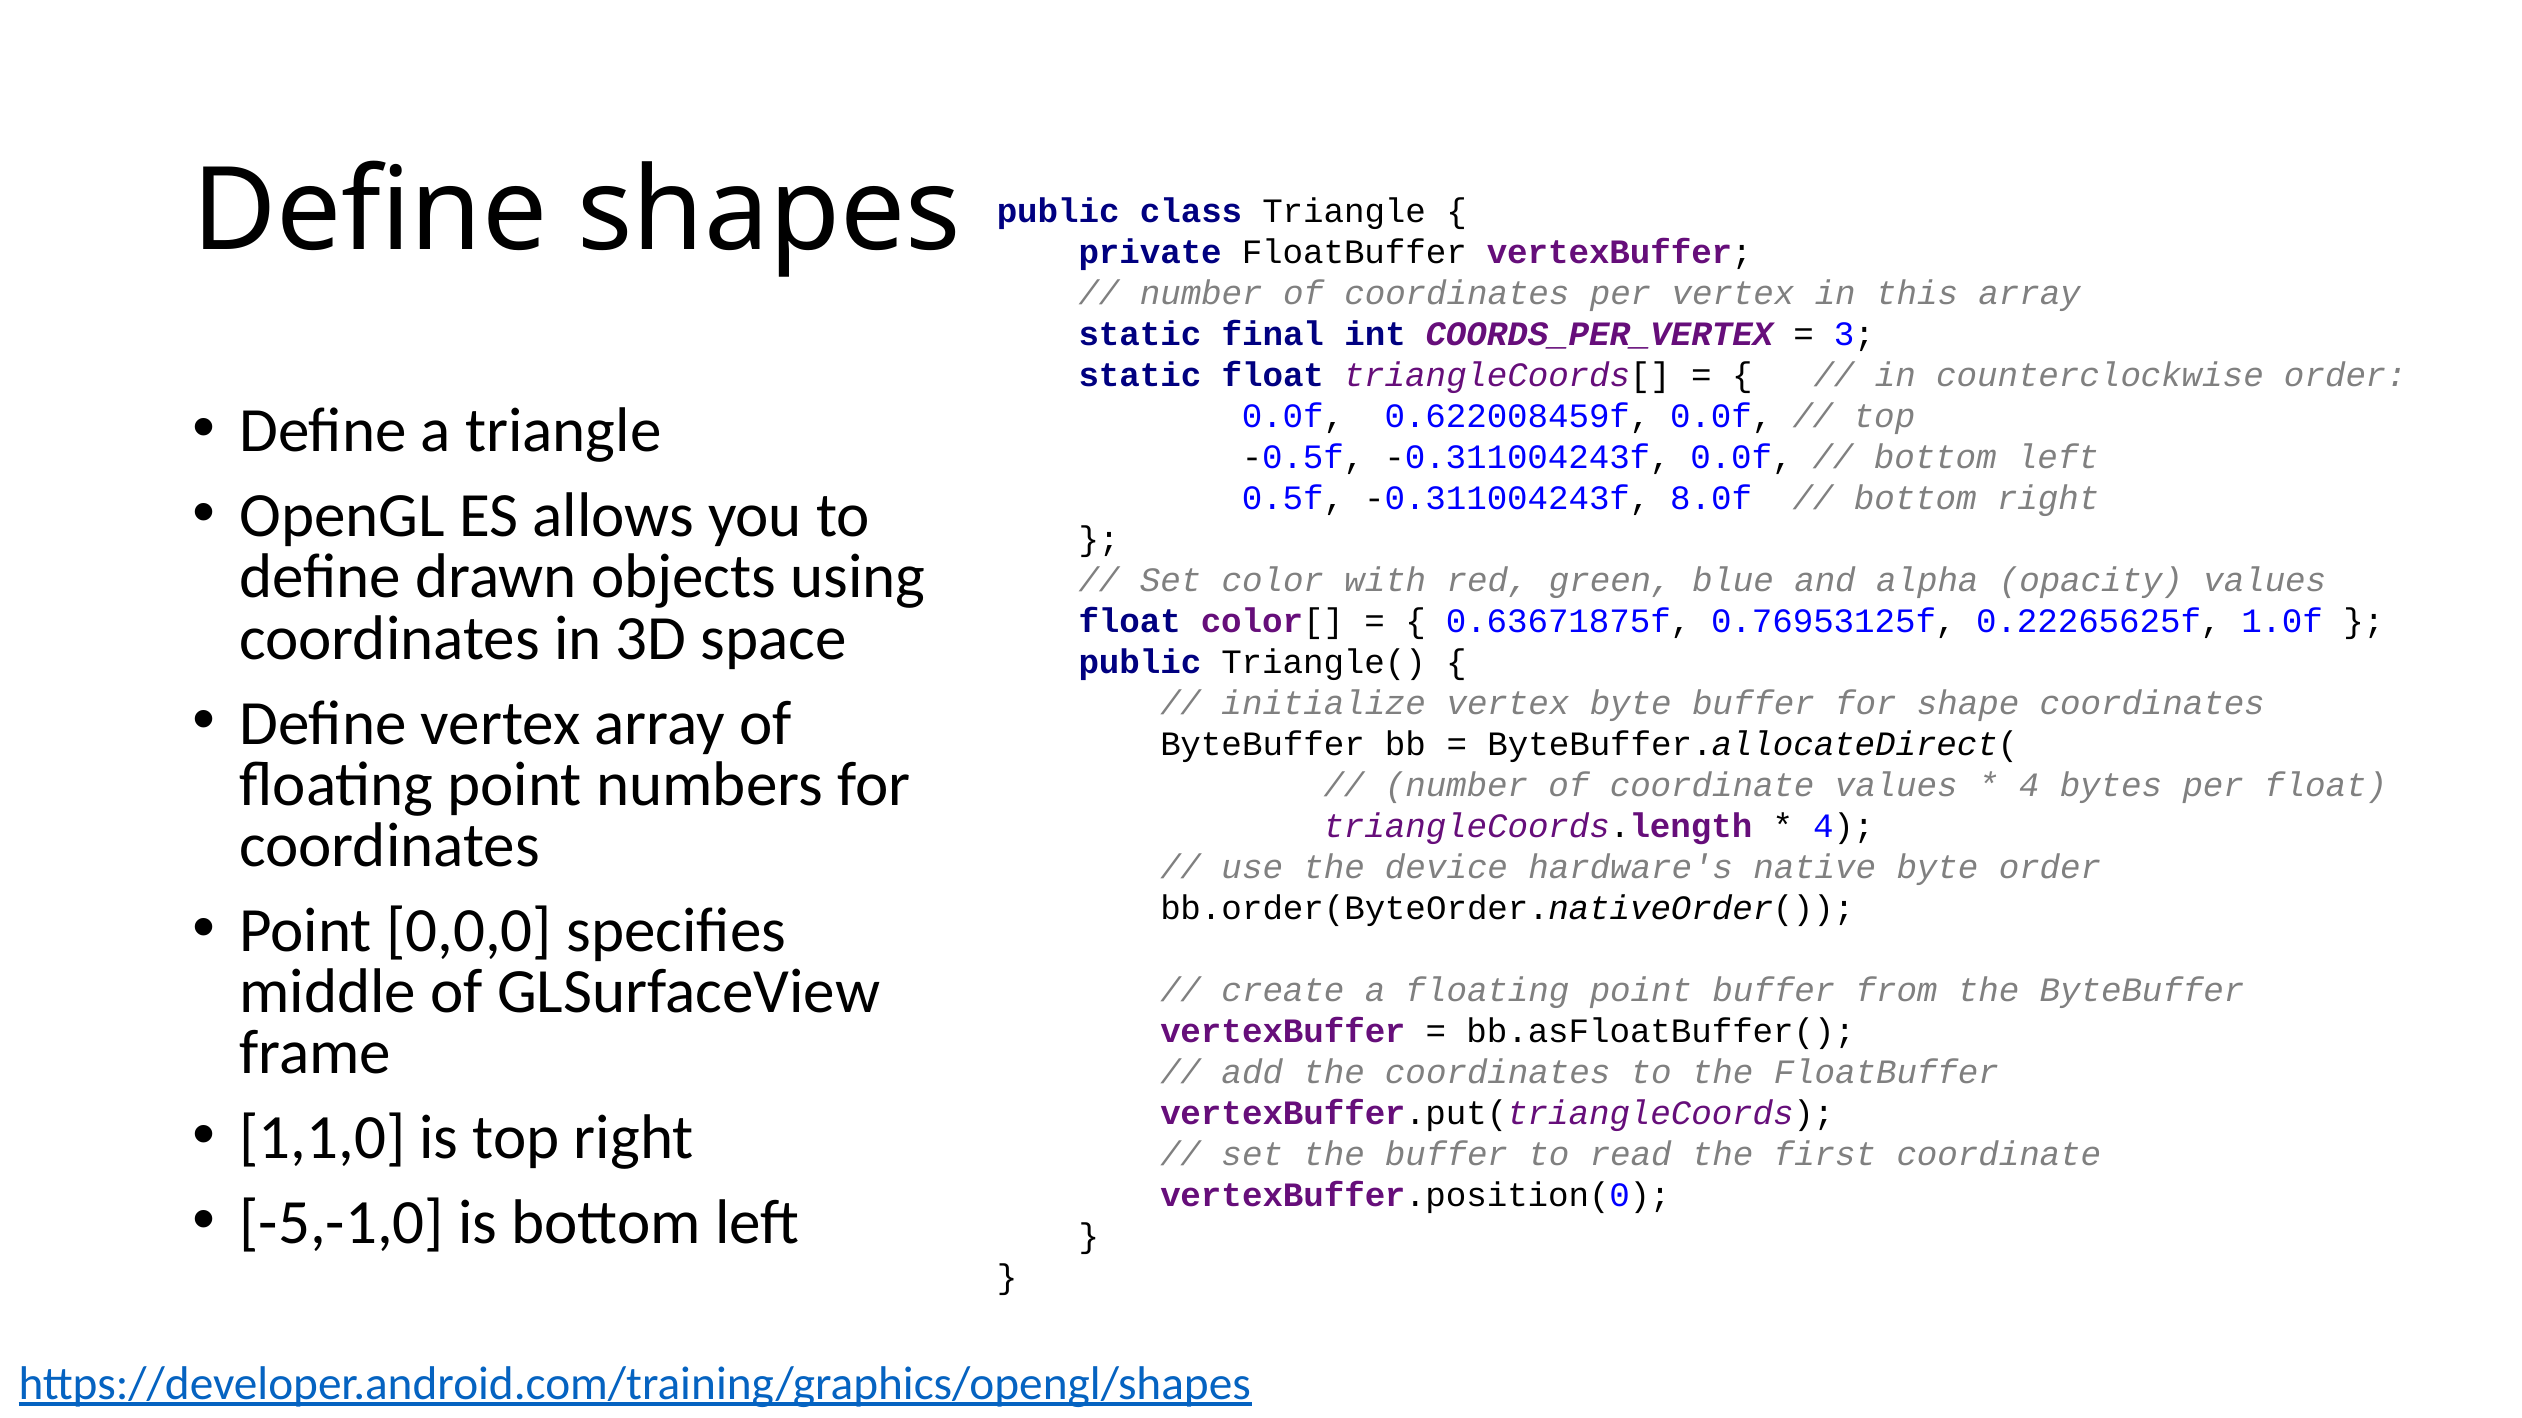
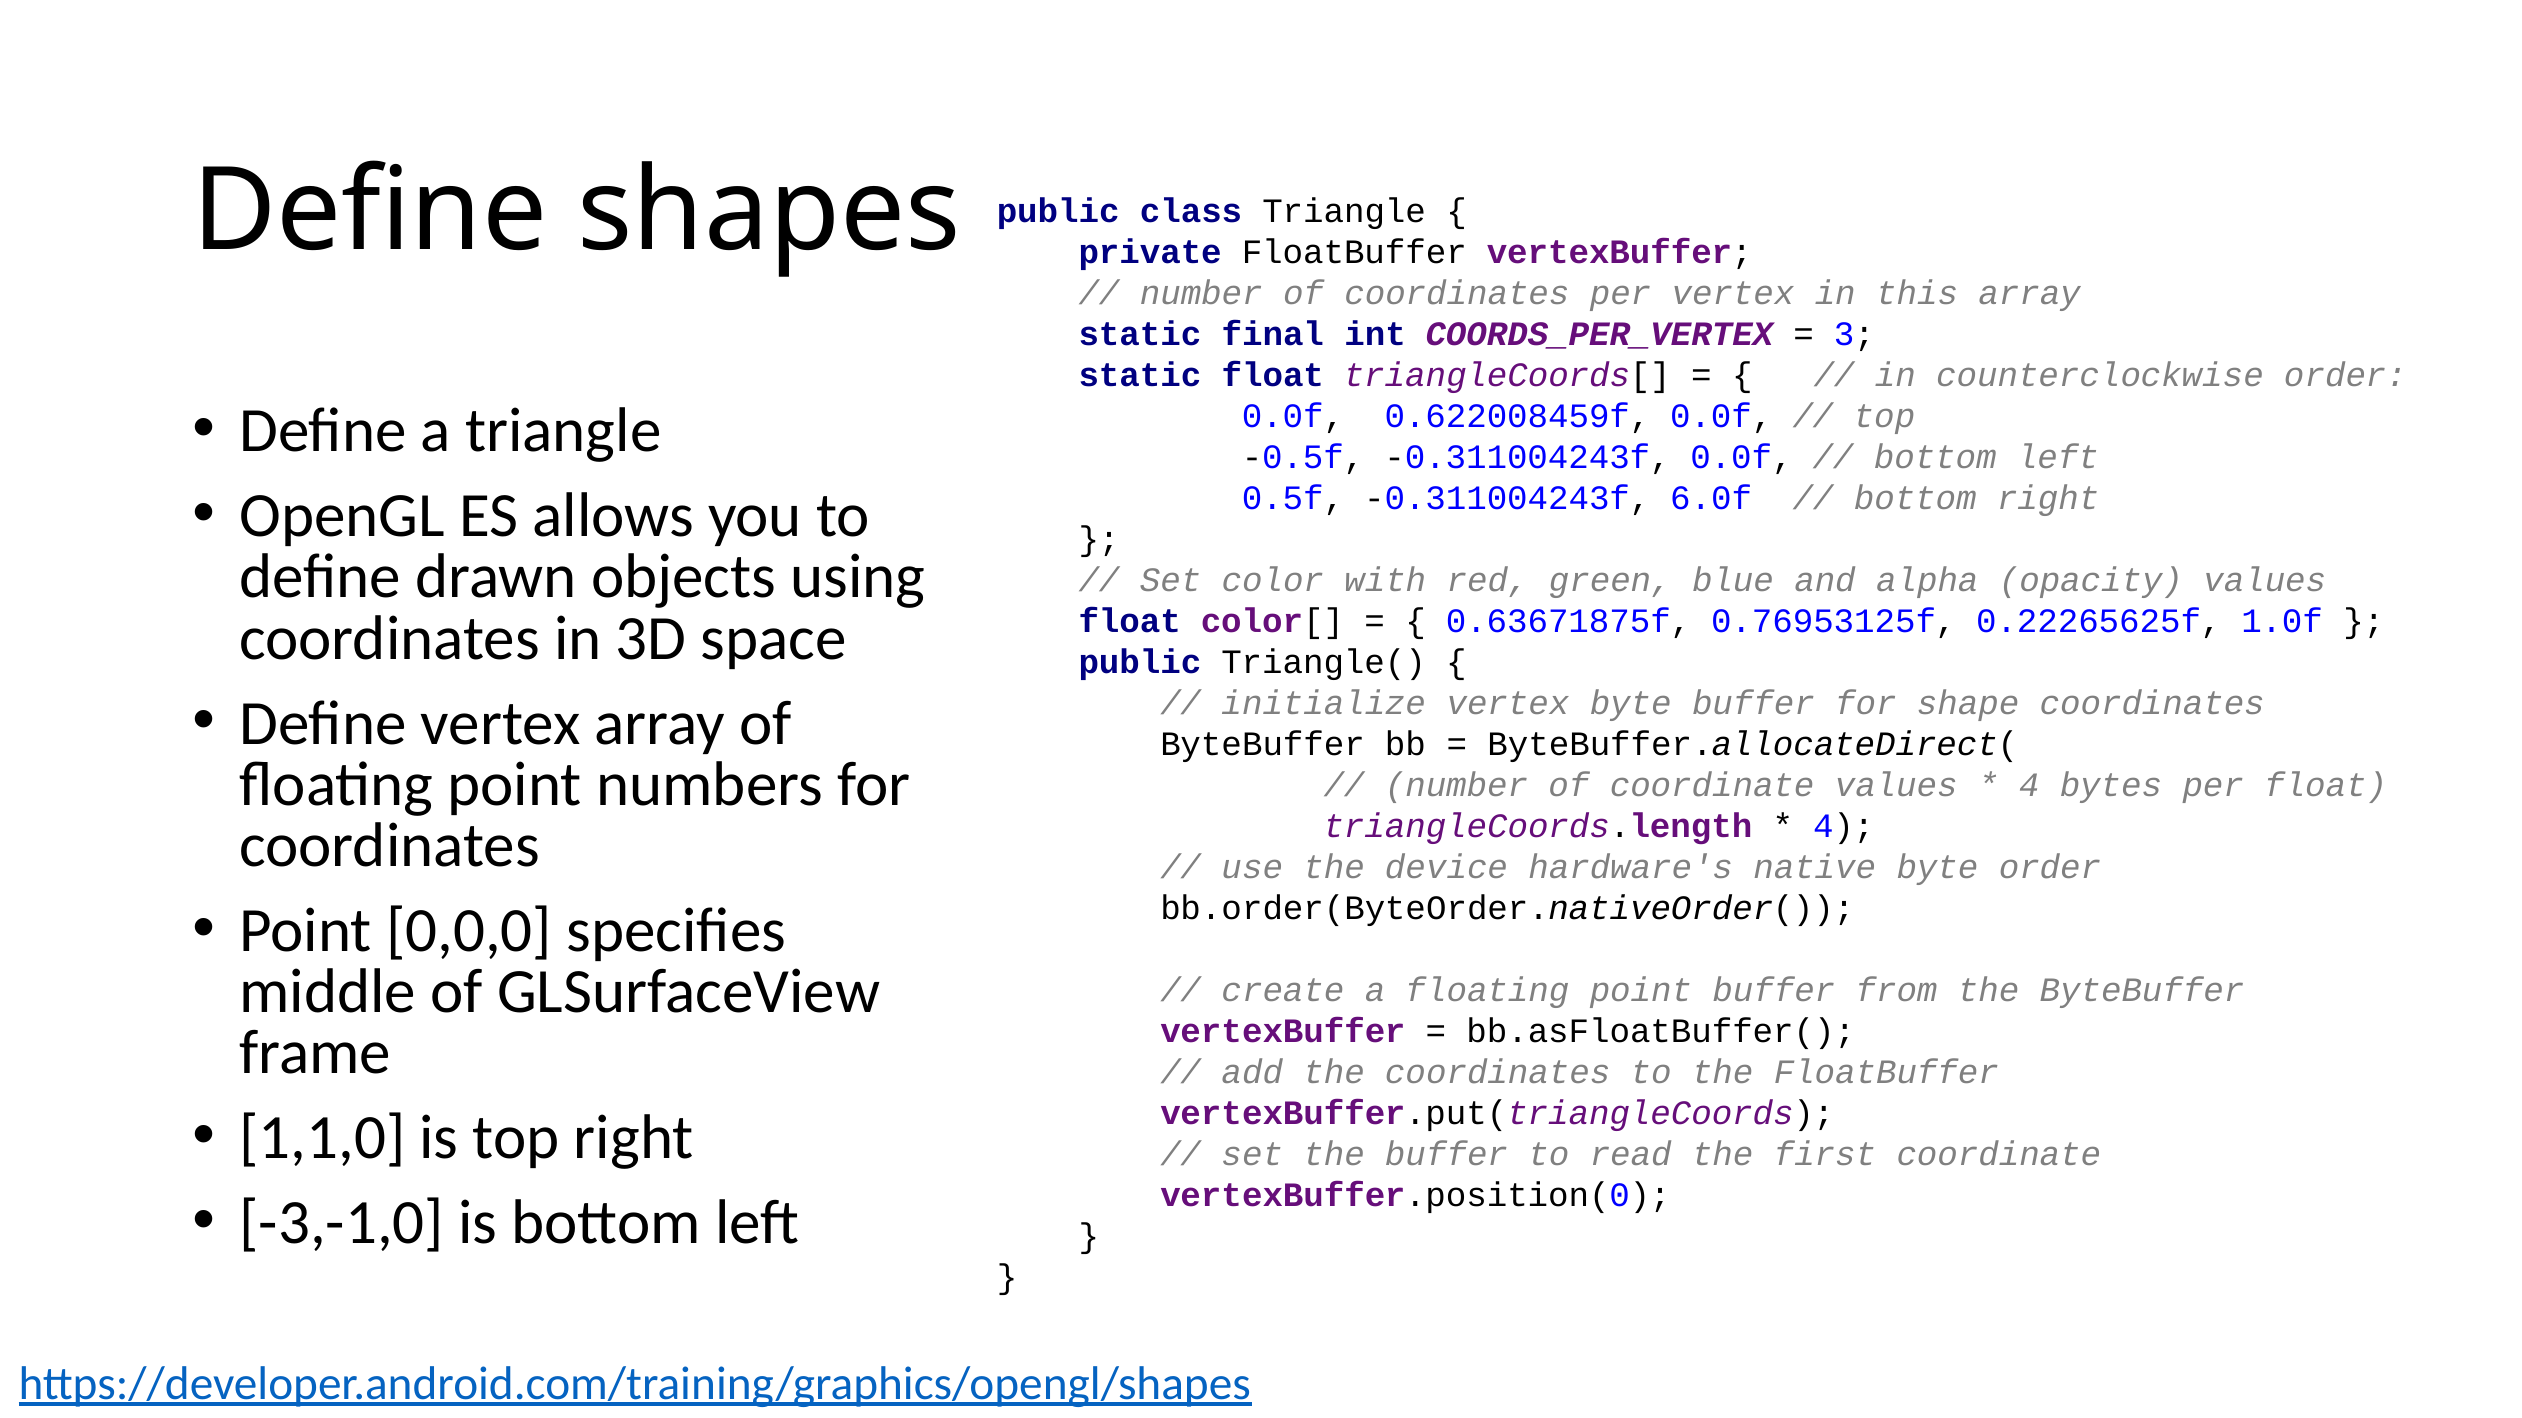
8.0f: 8.0f -> 6.0f
-5,-1,0: -5,-1,0 -> -3,-1,0
